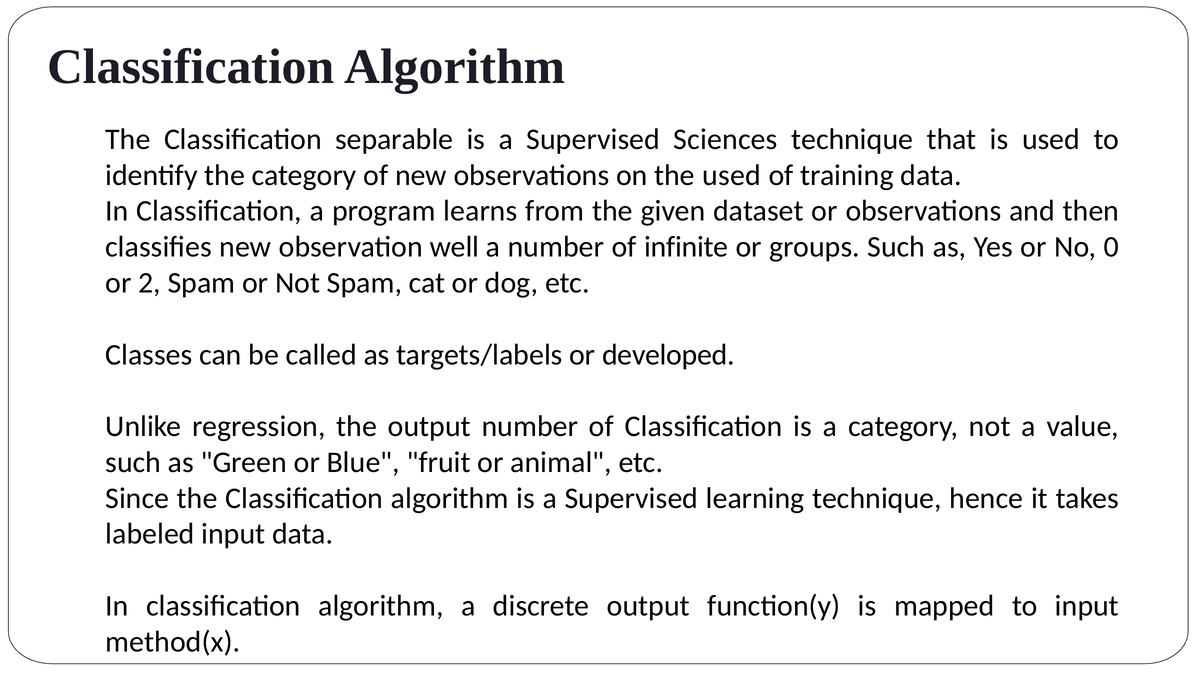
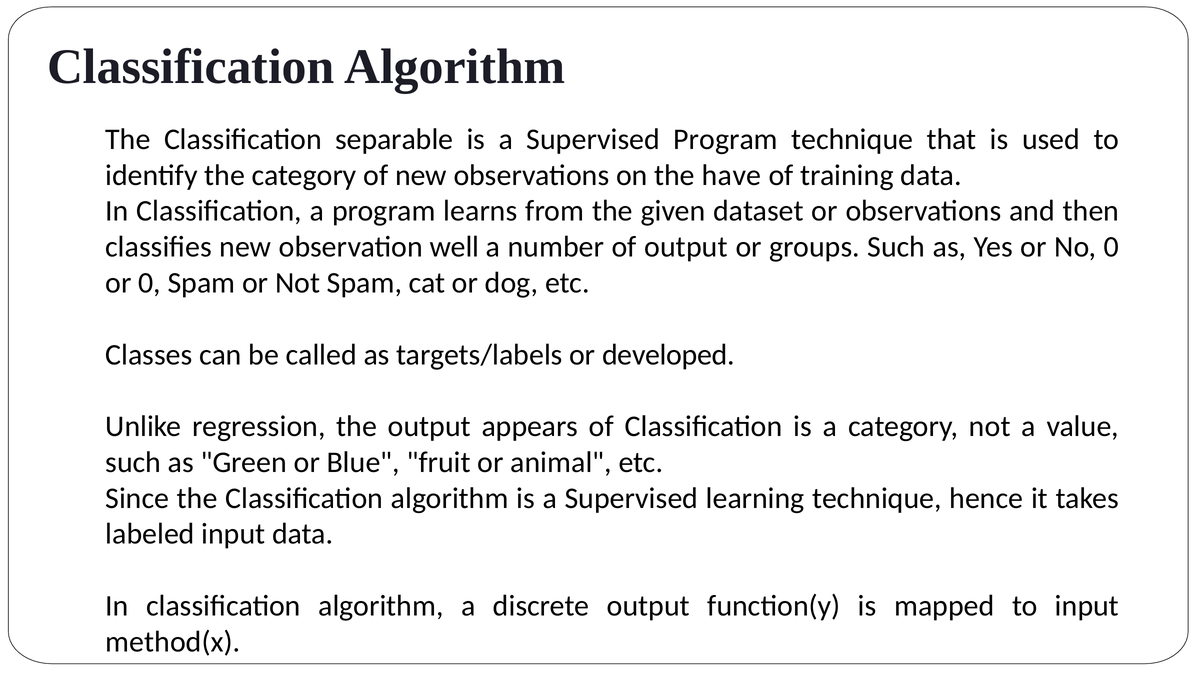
Supervised Sciences: Sciences -> Program
the used: used -> have
of infinite: infinite -> output
or 2: 2 -> 0
output number: number -> appears
